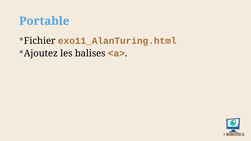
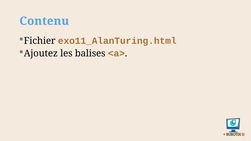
Portable: Portable -> Contenu
